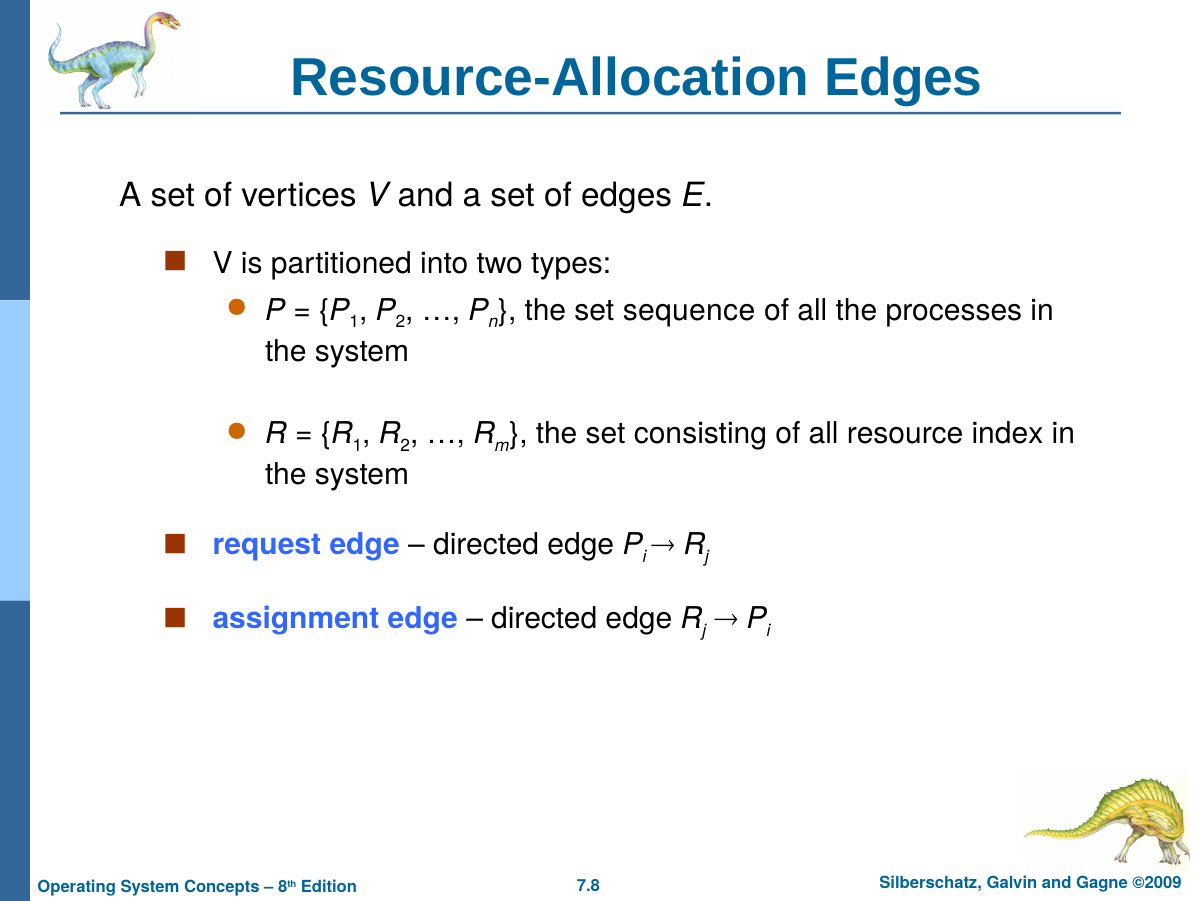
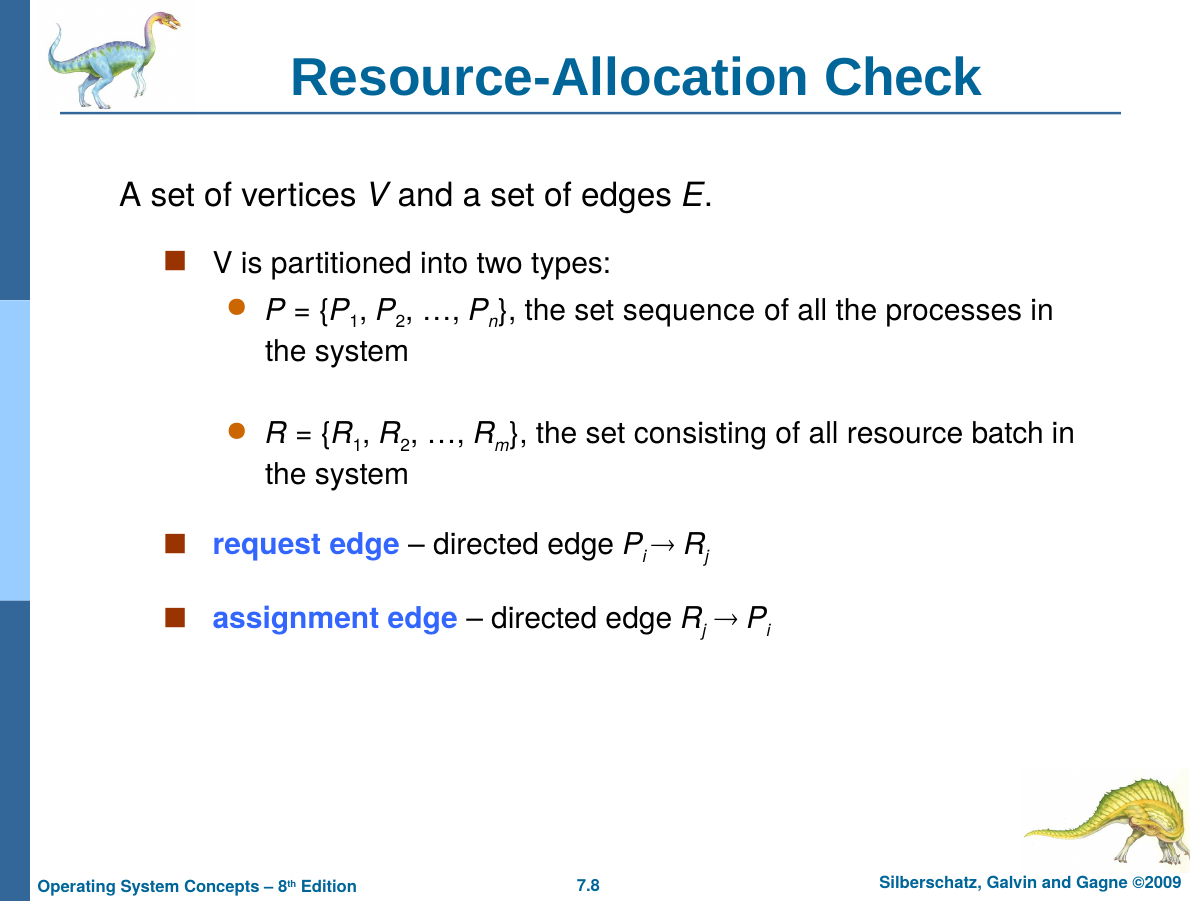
Resource-Allocation Edges: Edges -> Check
index: index -> batch
